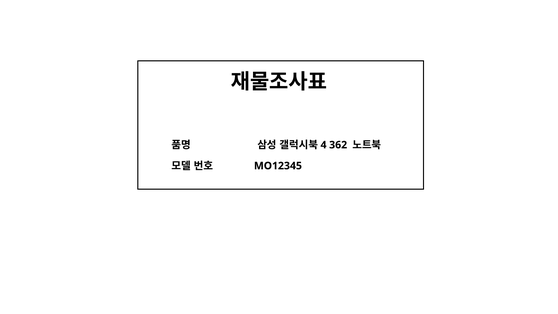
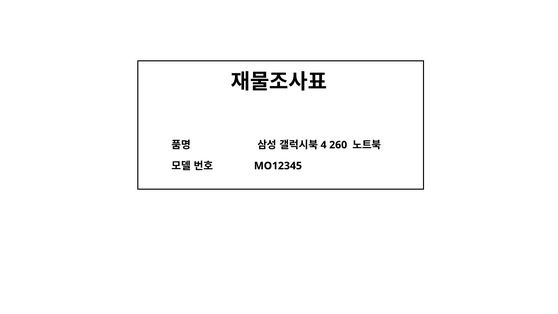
362: 362 -> 260
